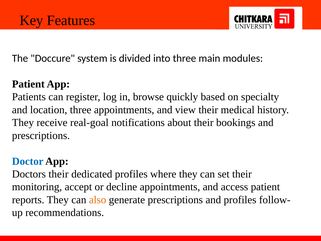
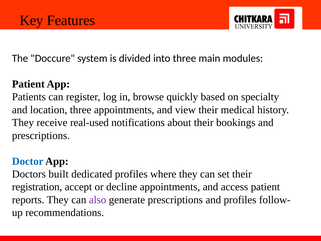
real-goal: real-goal -> real-used
Doctors their: their -> built
monitoring: monitoring -> registration
also colour: orange -> purple
